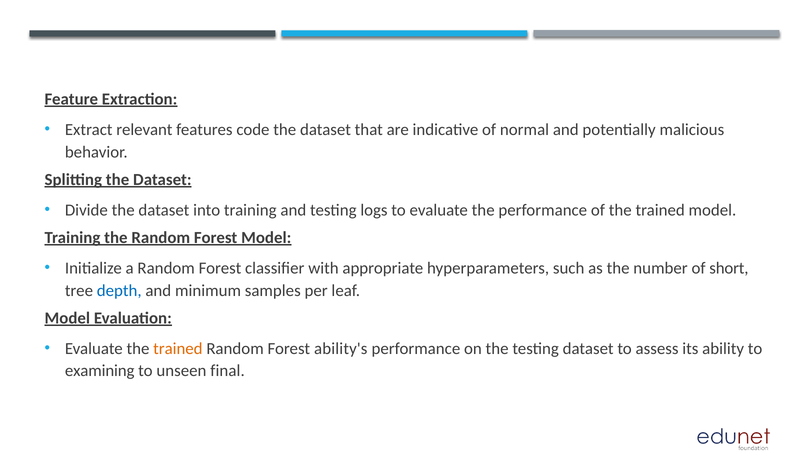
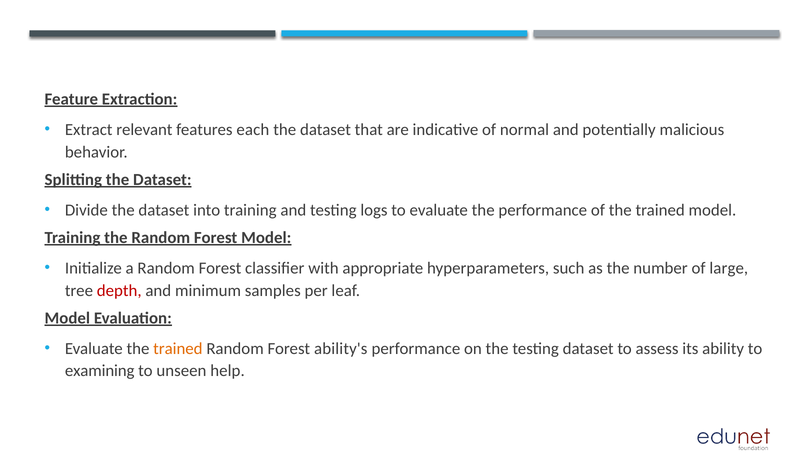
code: code -> each
short: short -> large
depth colour: blue -> red
final: final -> help
